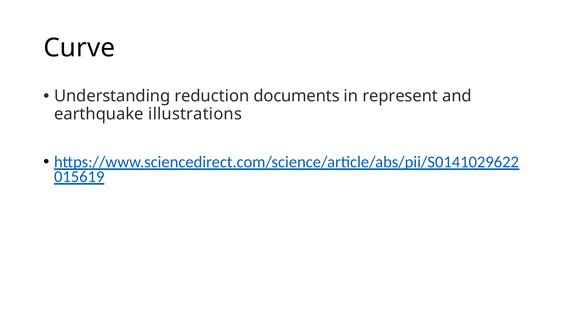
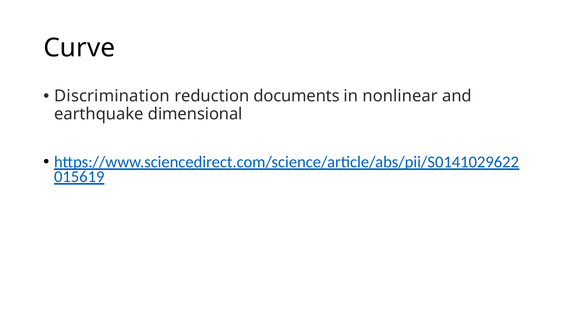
Understanding: Understanding -> Discrimination
represent: represent -> nonlinear
illustrations: illustrations -> dimensional
